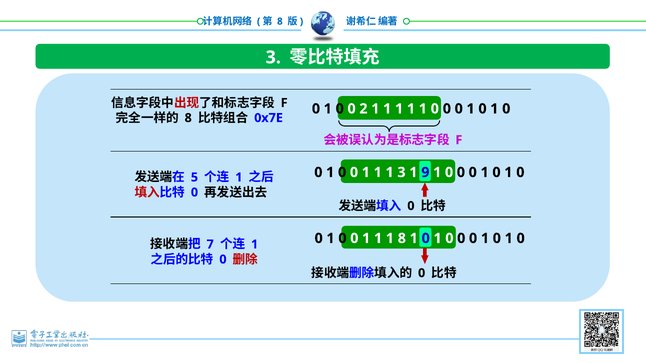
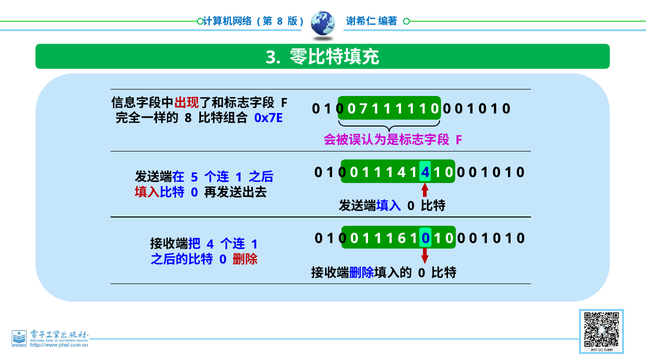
2: 2 -> 7
1 1 3: 3 -> 4
9 at (425, 173): 9 -> 4
1 8: 8 -> 6
7 at (210, 245): 7 -> 4
